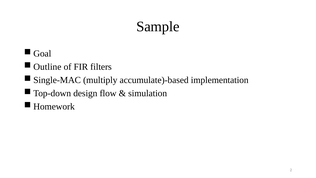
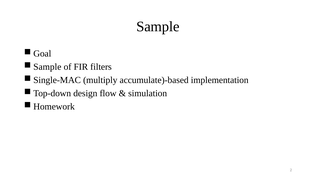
Outline at (47, 67): Outline -> Sample
